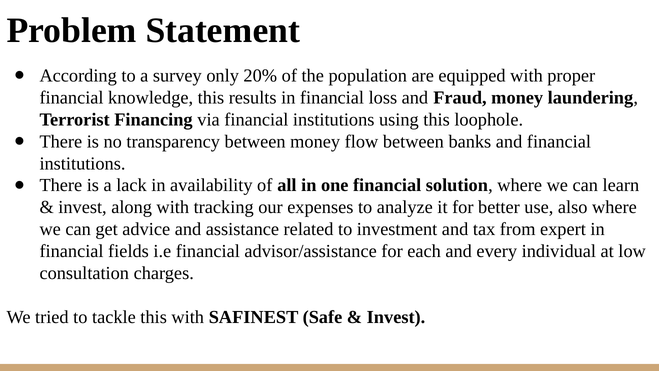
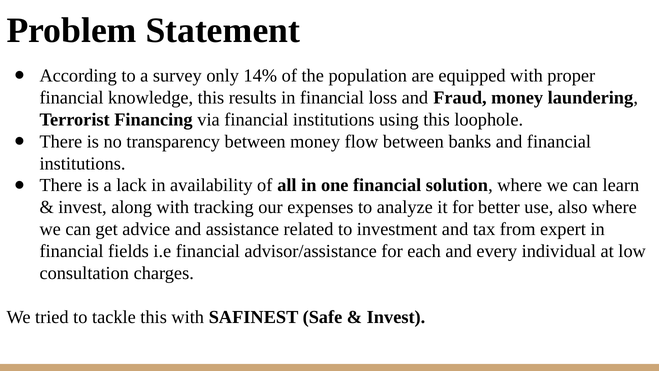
20%: 20% -> 14%
